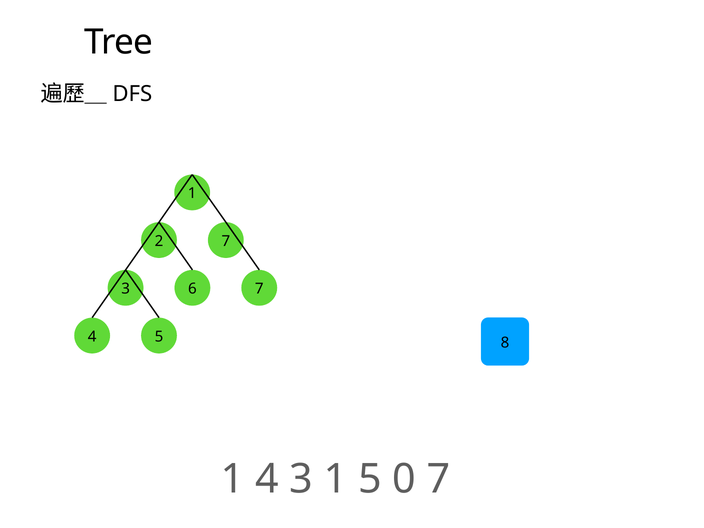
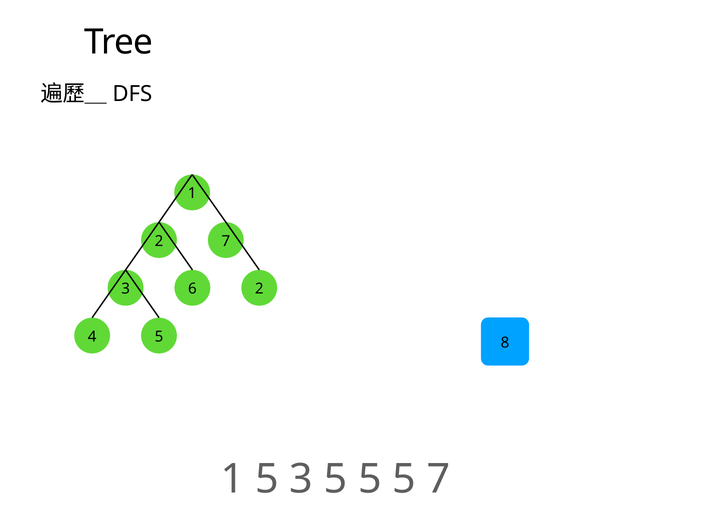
3 7: 7 -> 2
4 at (267, 479): 4 -> 5
3 1: 1 -> 5
0 at (404, 479): 0 -> 5
